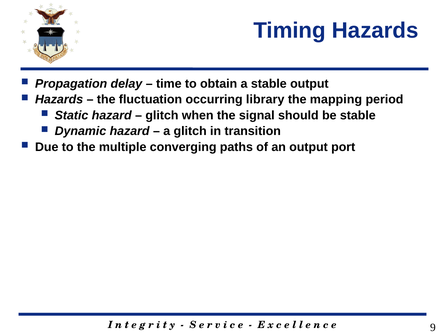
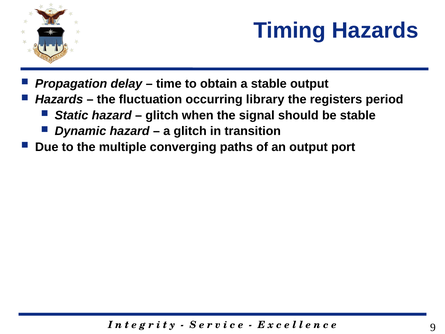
mapping: mapping -> registers
